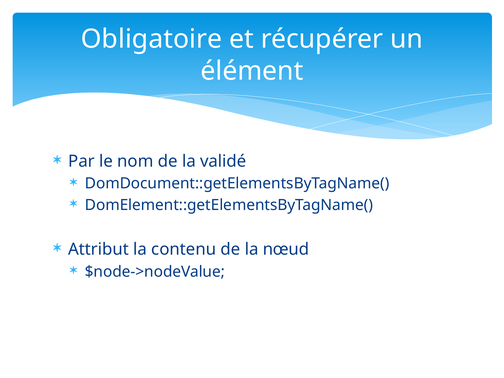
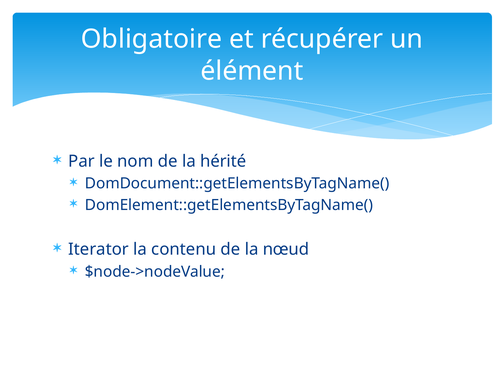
validé: validé -> hérité
Attribut: Attribut -> Iterator
